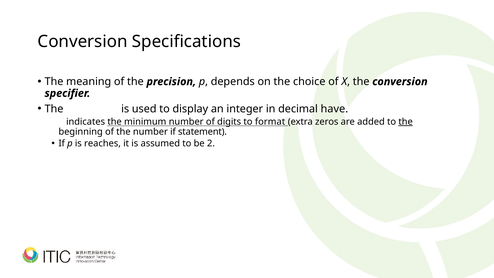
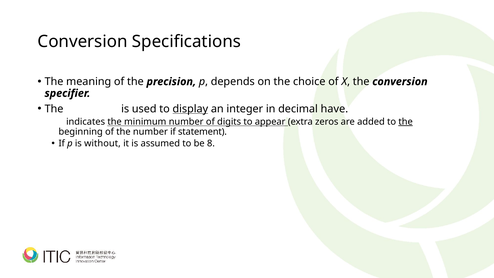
display underline: none -> present
format: format -> appear
reaches: reaches -> without
2: 2 -> 8
